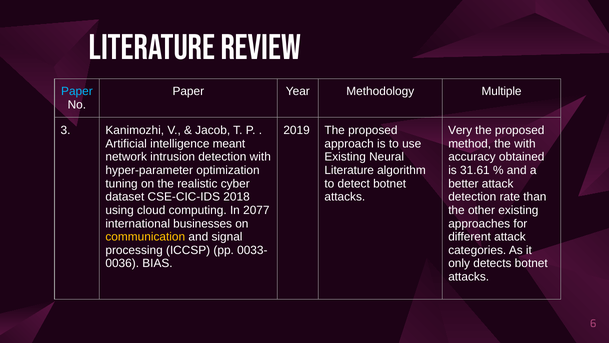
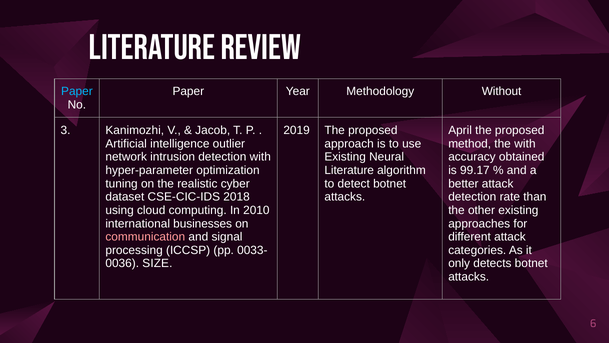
Multiple: Multiple -> Without
Very: Very -> April
meant: meant -> outlier
31.61: 31.61 -> 99.17
2077: 2077 -> 2010
communication colour: yellow -> pink
BIAS: BIAS -> SIZE
